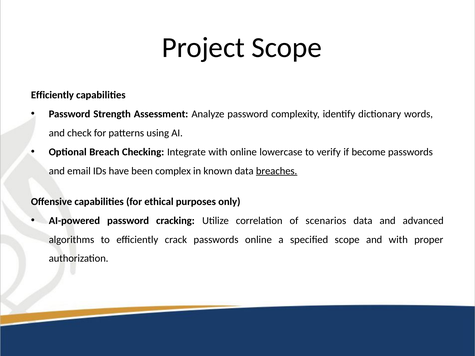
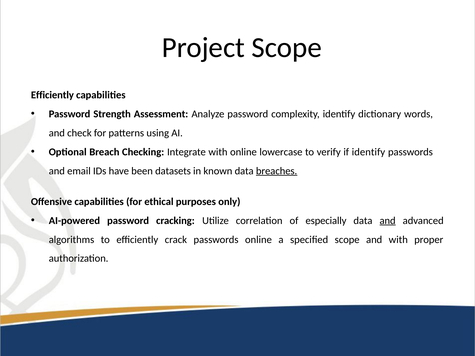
if become: become -> identify
complex: complex -> datasets
scenarios: scenarios -> especially
and at (388, 221) underline: none -> present
